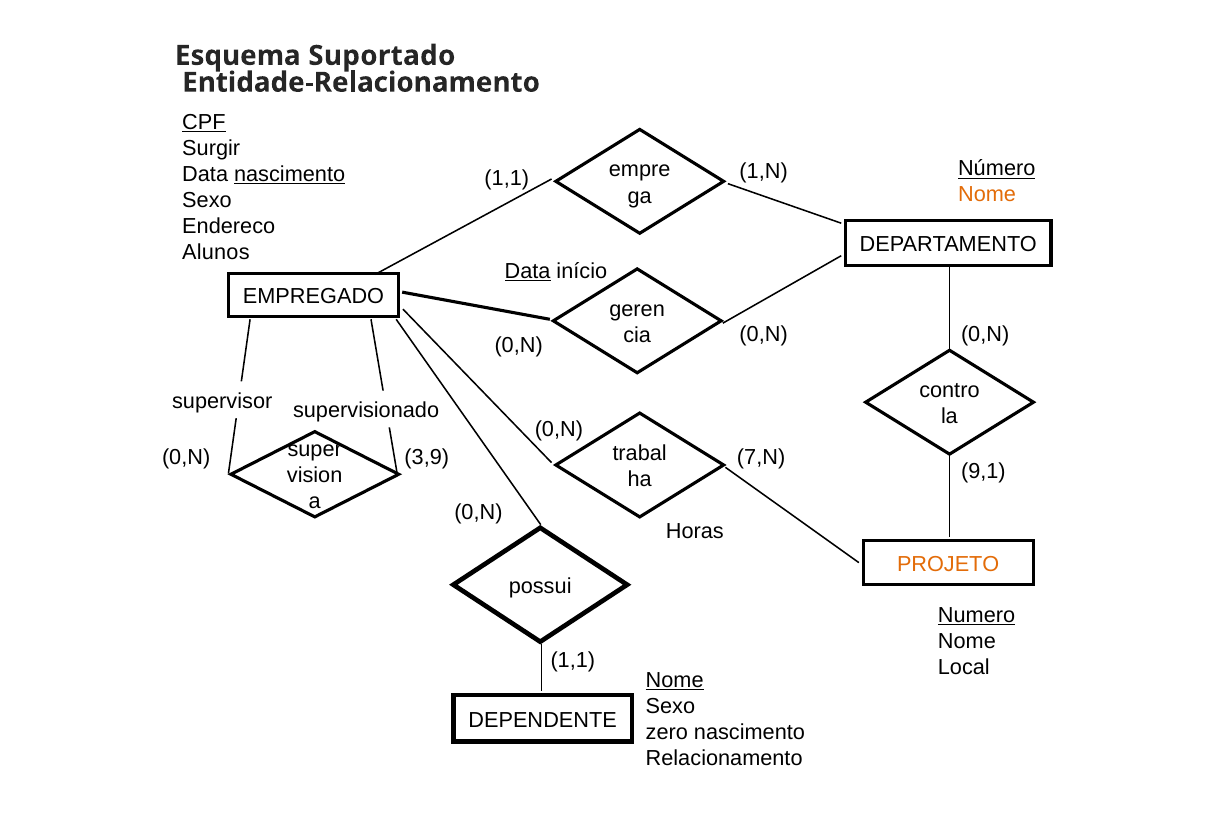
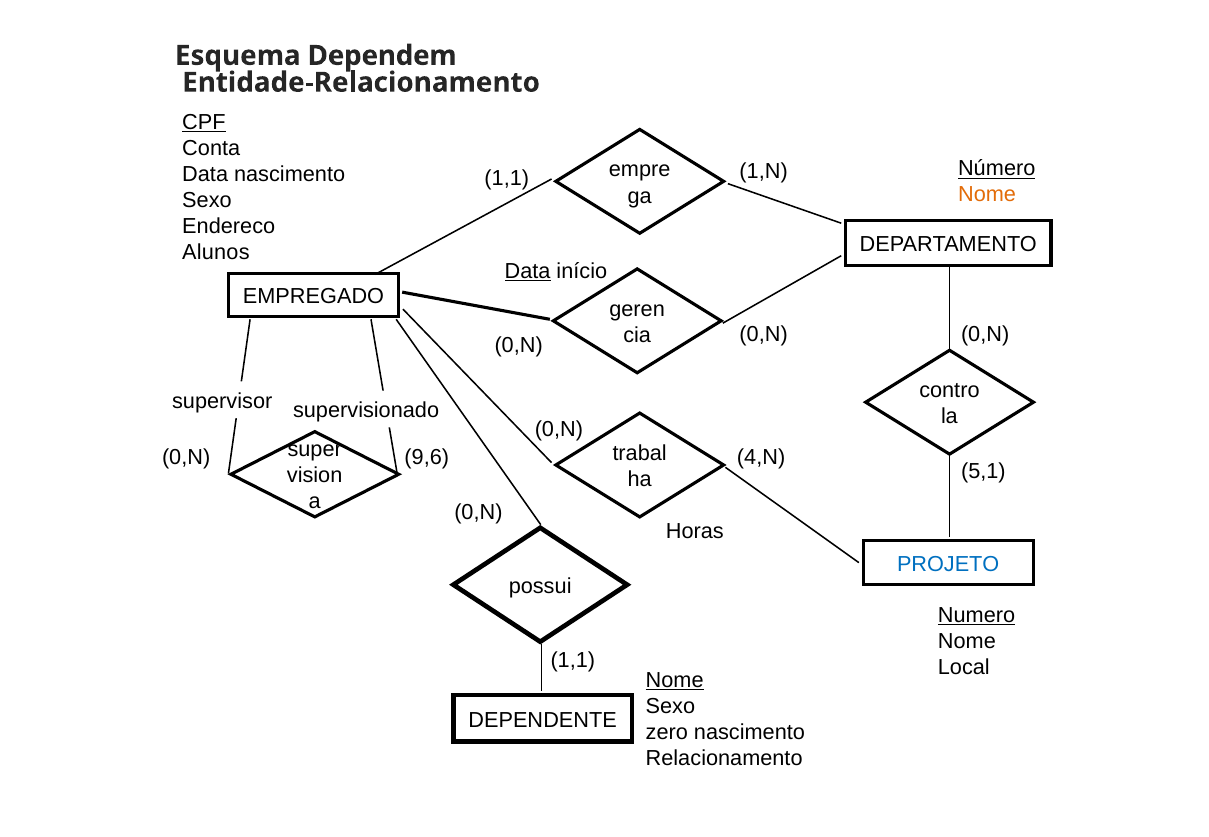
Suportado: Suportado -> Dependem
Surgir: Surgir -> Conta
nascimento at (290, 174) underline: present -> none
3,9: 3,9 -> 9,6
7,N: 7,N -> 4,N
9,1: 9,1 -> 5,1
PROJETO colour: orange -> blue
